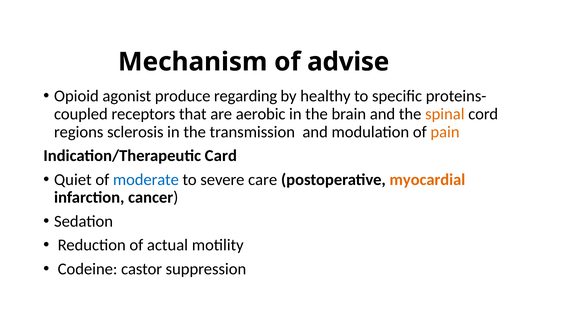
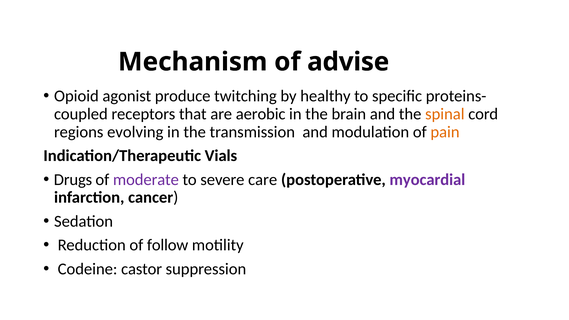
regarding: regarding -> twitching
sclerosis: sclerosis -> evolving
Card: Card -> Vials
Quiet: Quiet -> Drugs
moderate colour: blue -> purple
myocardial colour: orange -> purple
actual: actual -> follow
